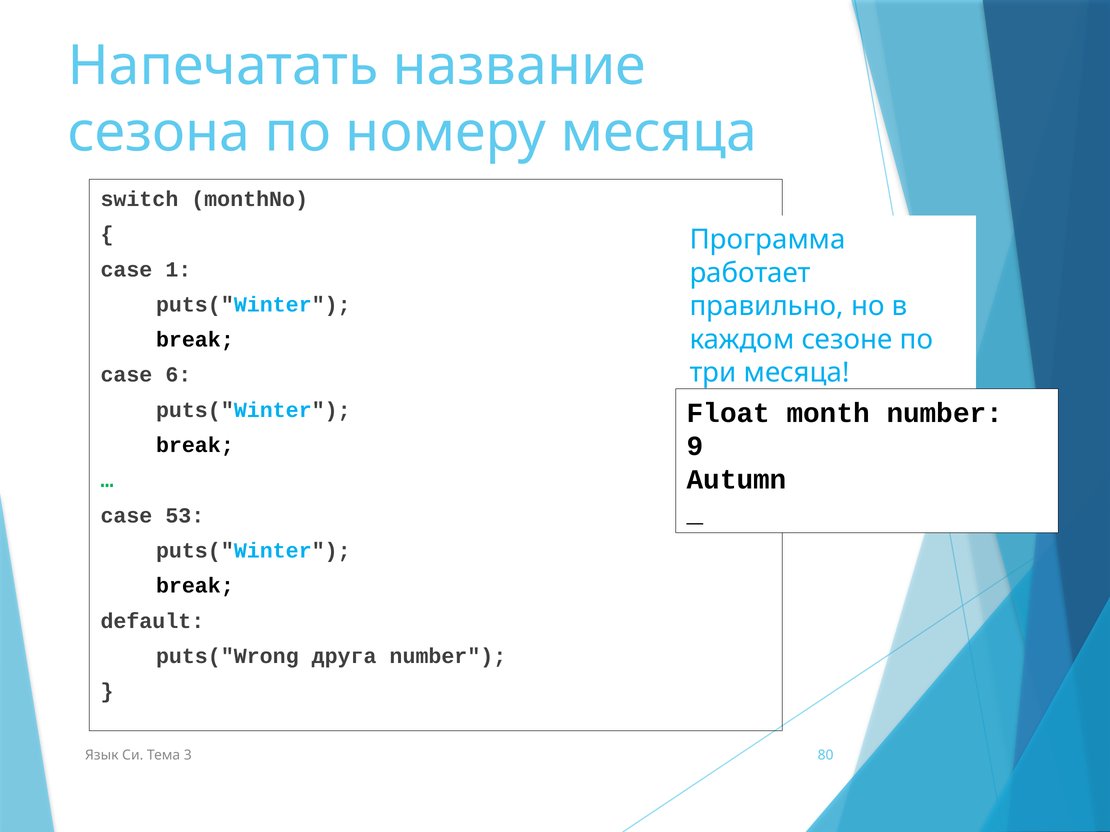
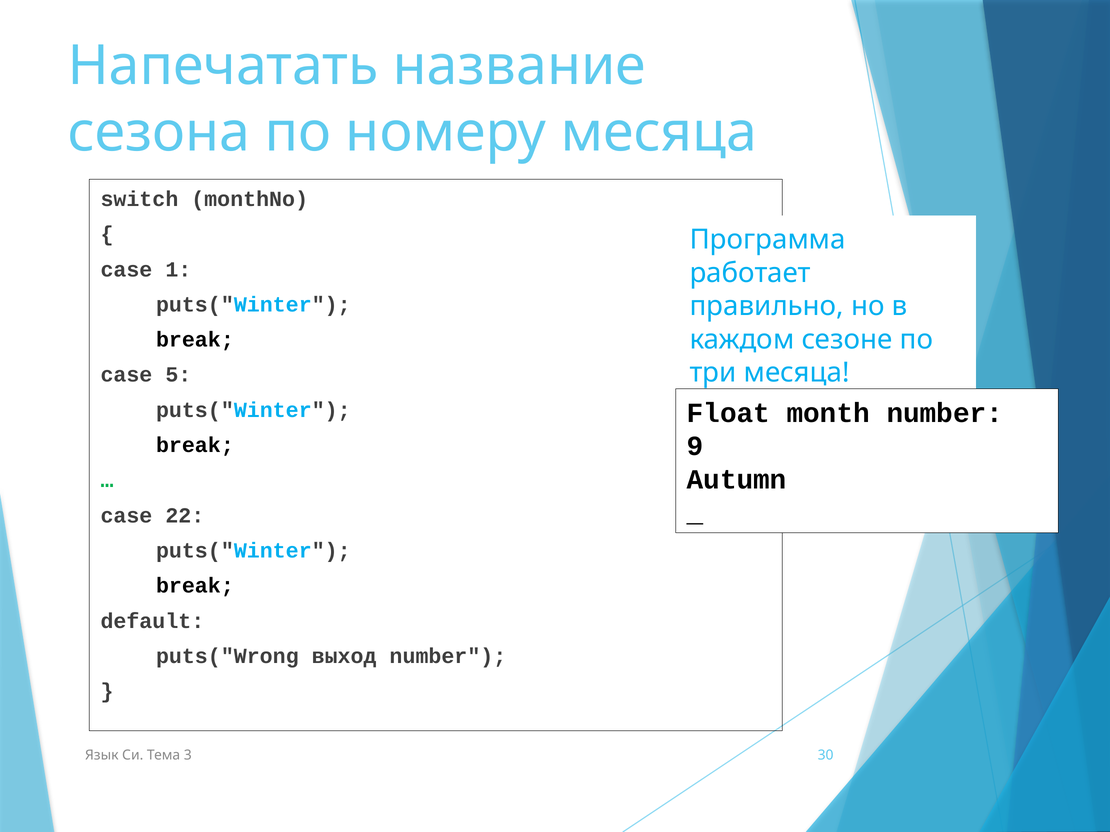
6: 6 -> 5
53: 53 -> 22
друга: друга -> выход
80: 80 -> 30
